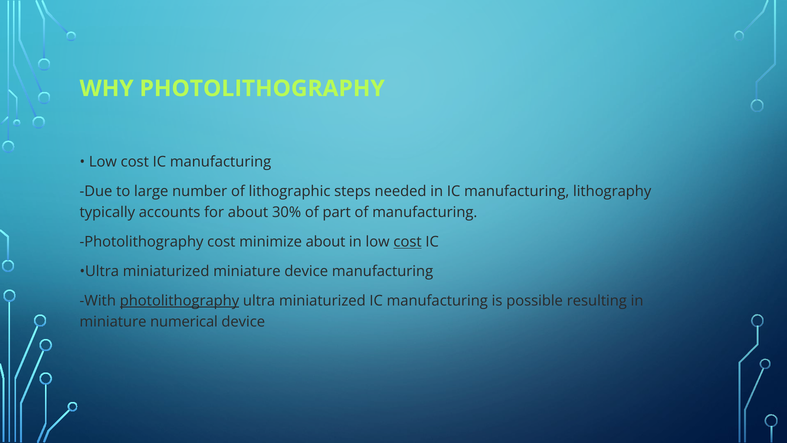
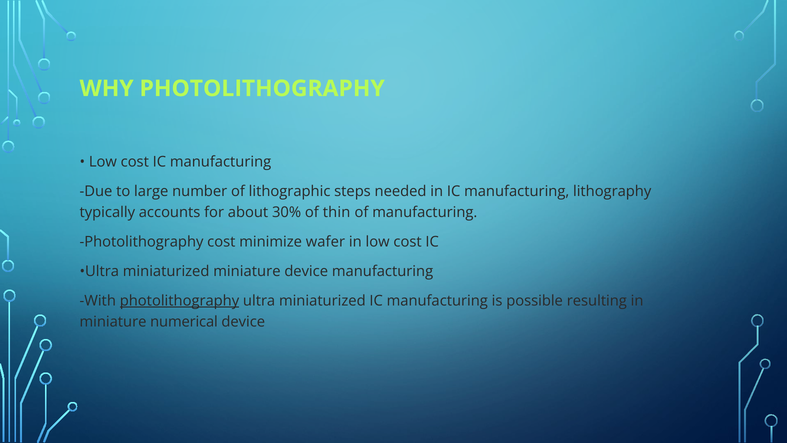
part: part -> thin
minimize about: about -> wafer
cost at (408, 242) underline: present -> none
